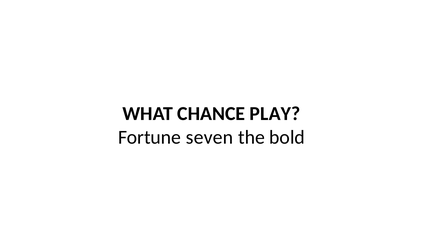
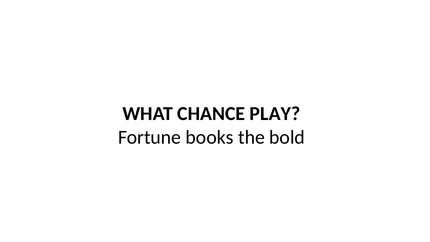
seven: seven -> books
